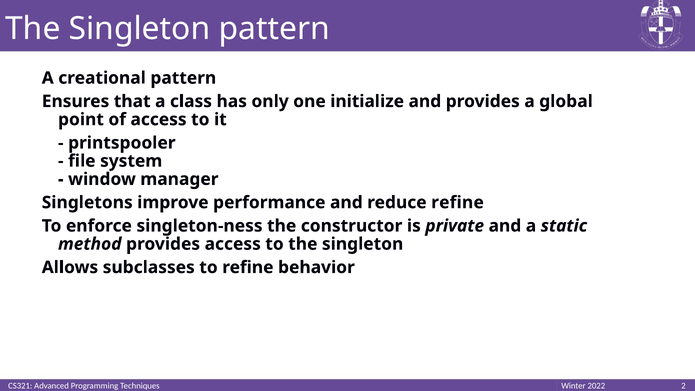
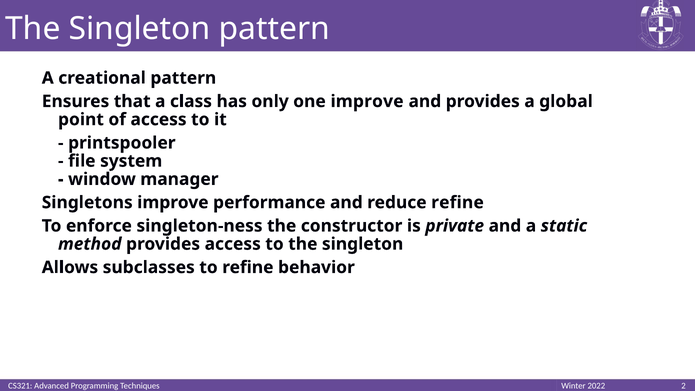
one initialize: initialize -> improve
